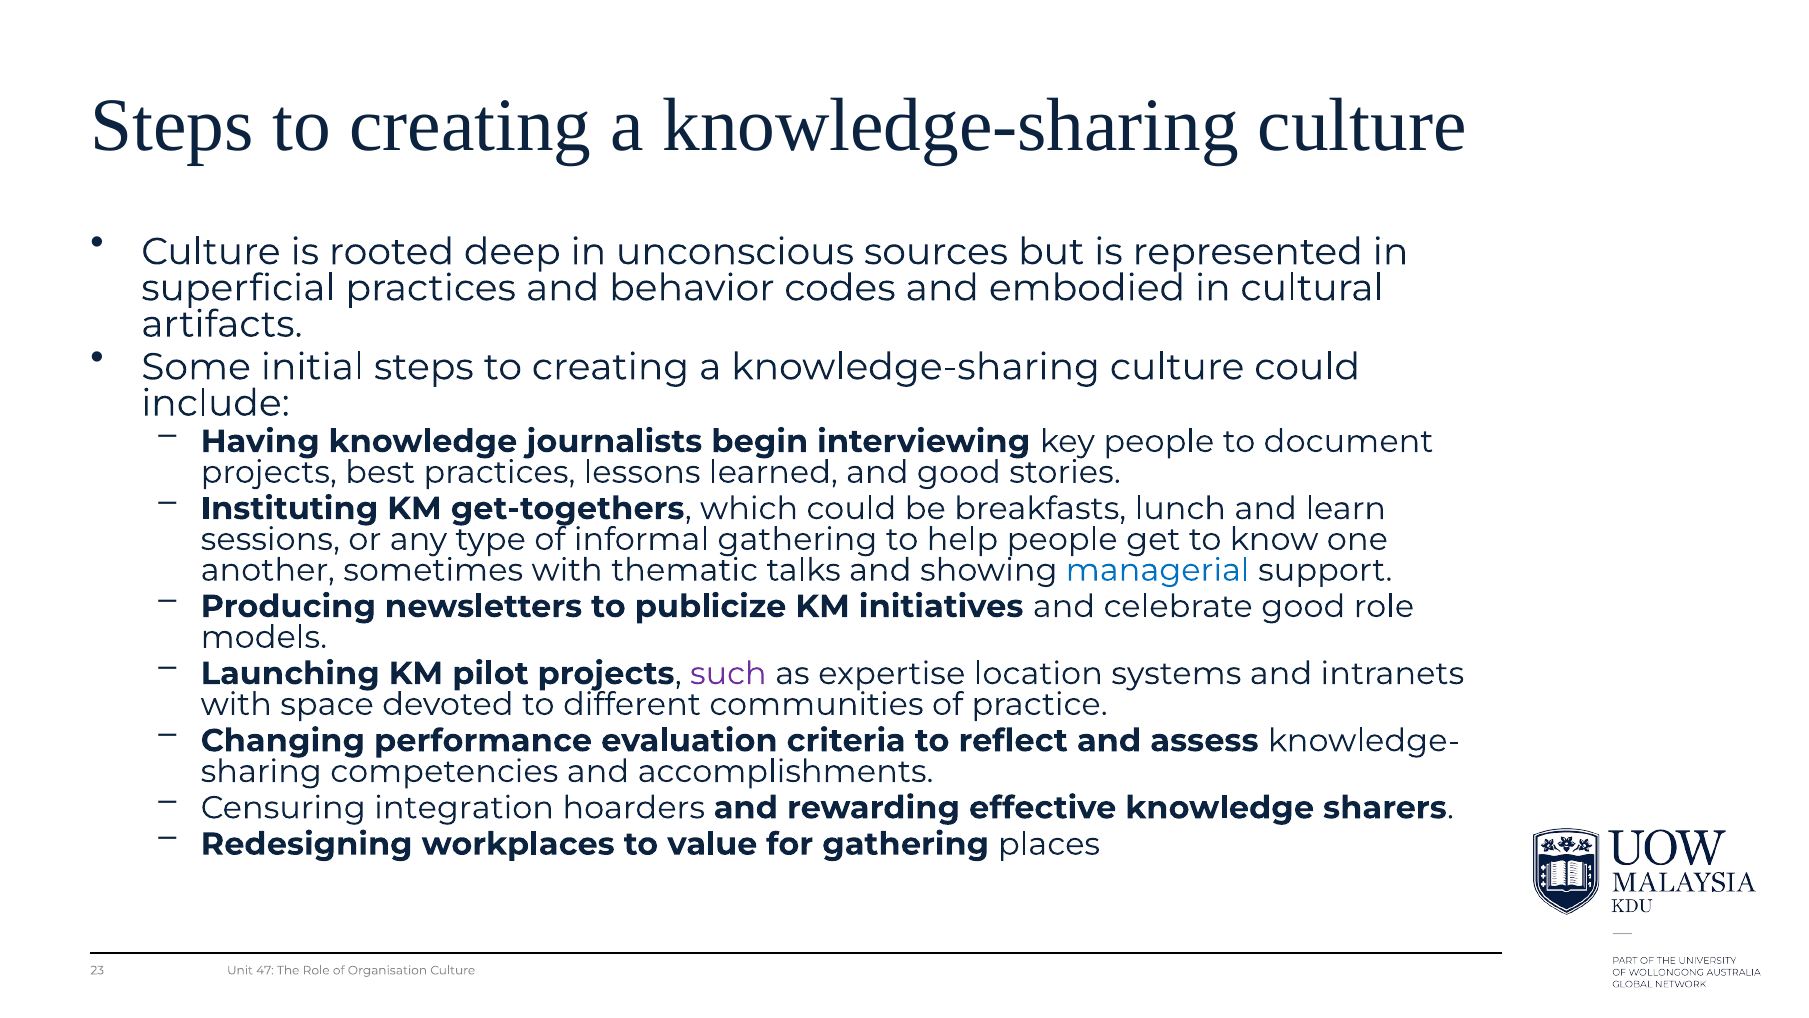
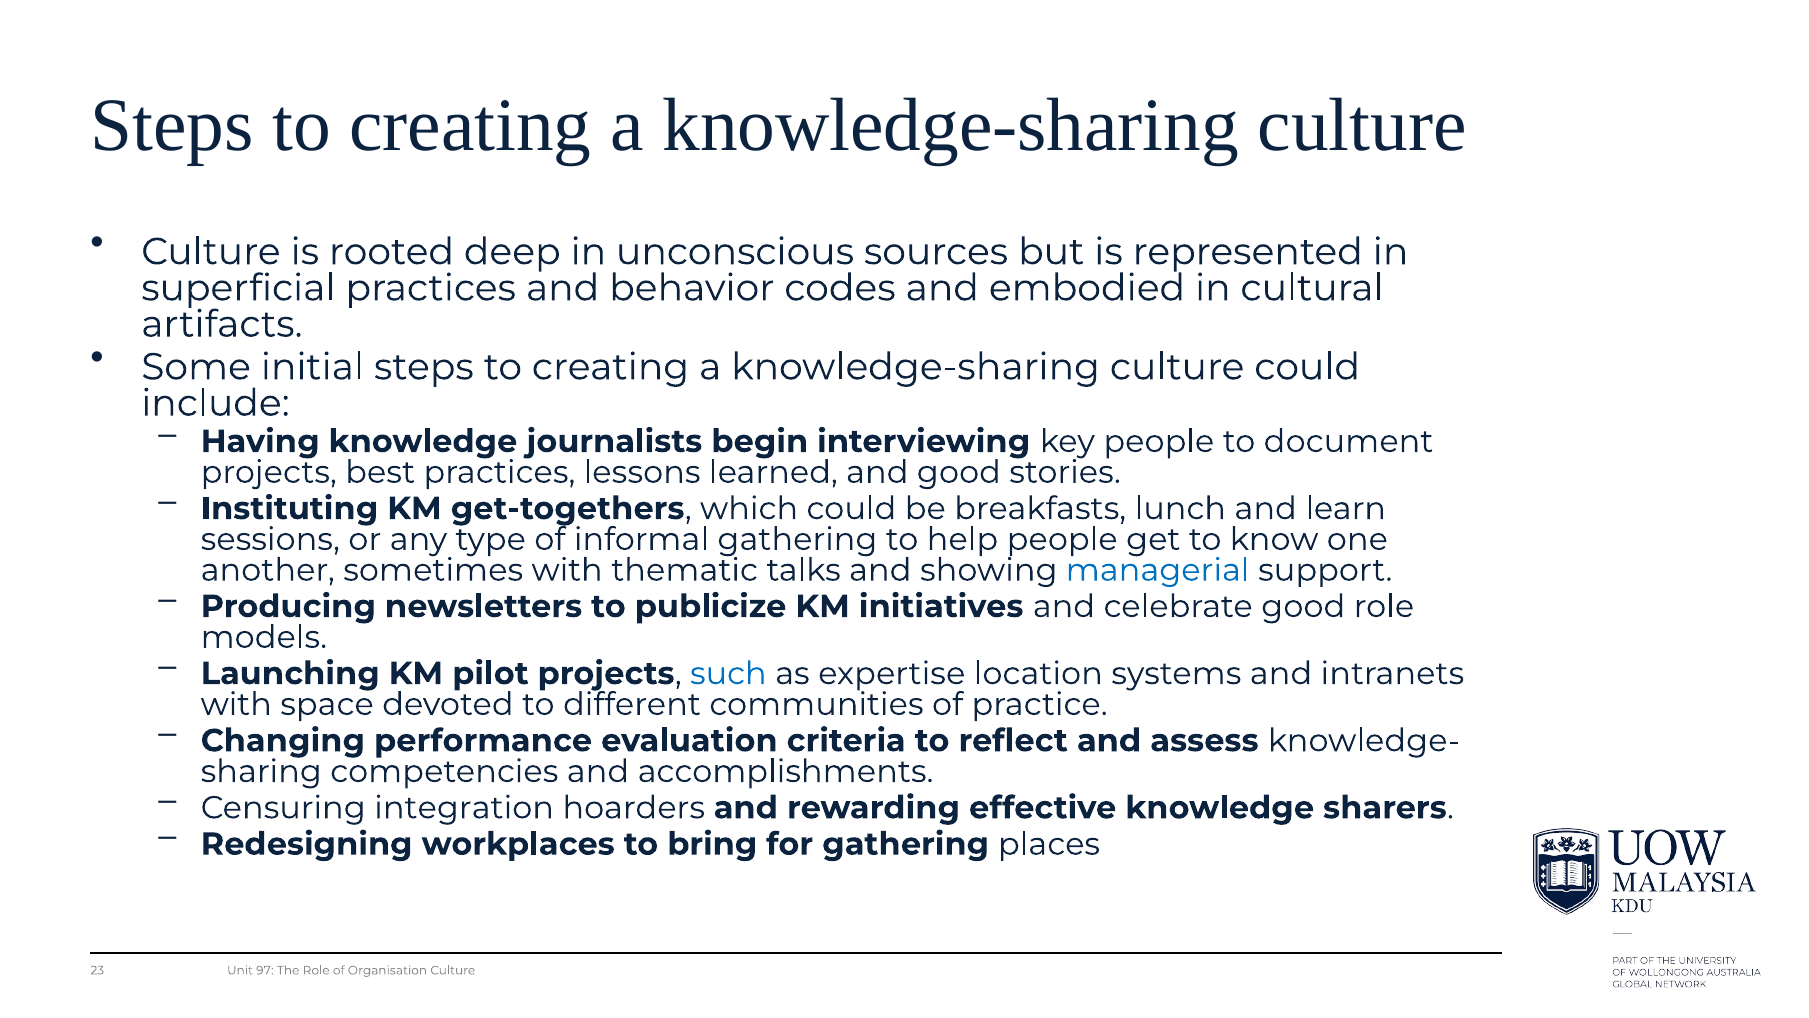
such colour: purple -> blue
value: value -> bring
47: 47 -> 97
